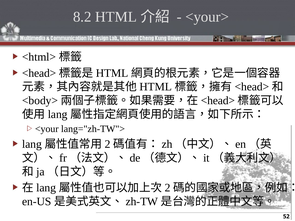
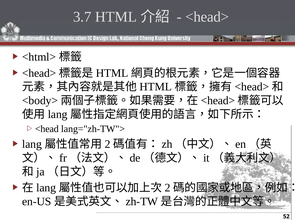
8.2: 8.2 -> 3.7
<your> at (207, 17): <your> -> <head>
<your: <your -> <head
